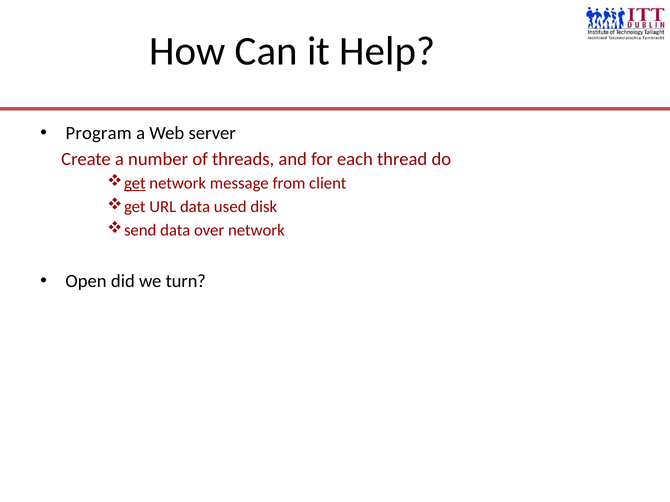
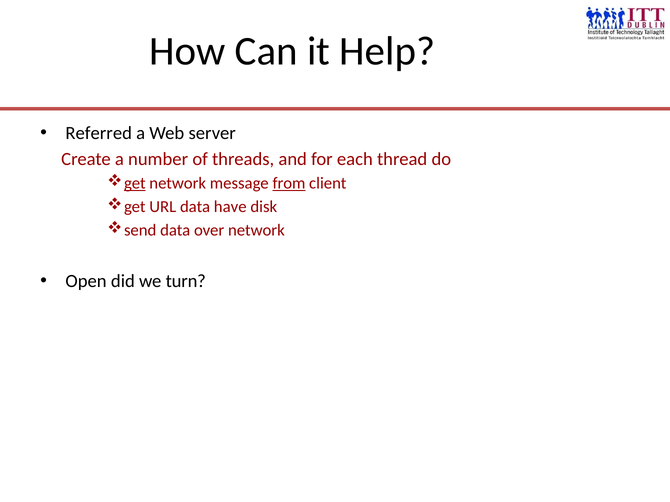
Program: Program -> Referred
from underline: none -> present
used: used -> have
